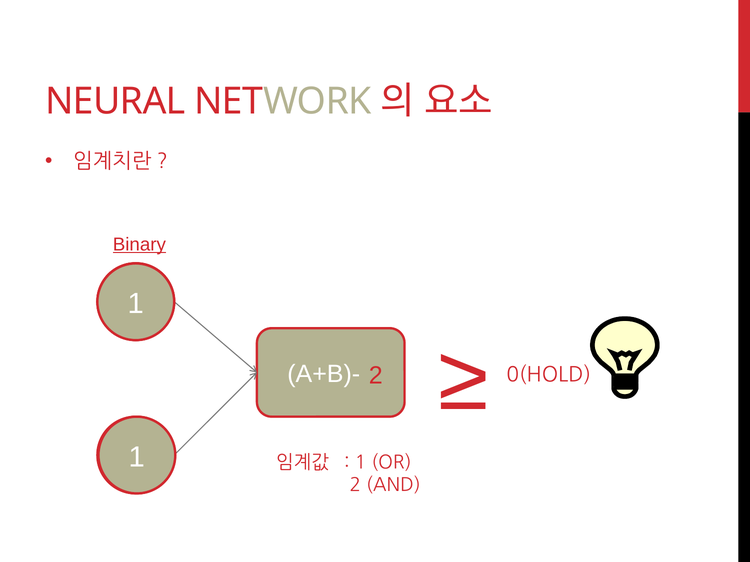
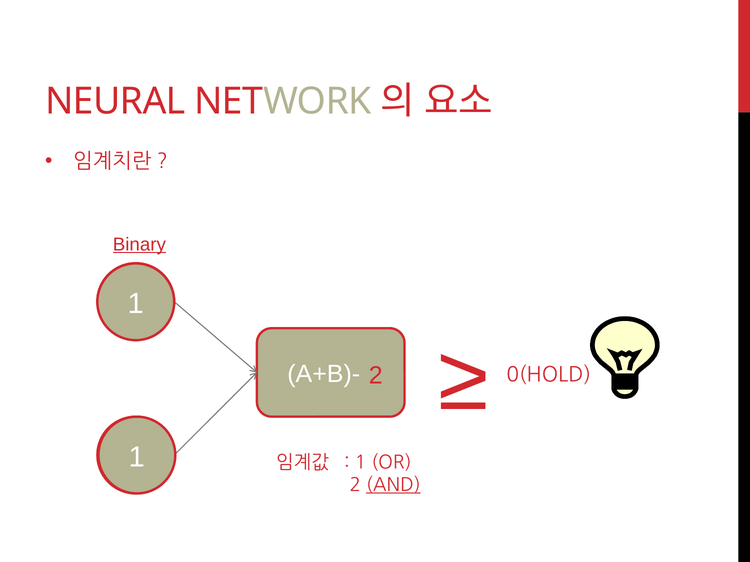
AND underline: none -> present
